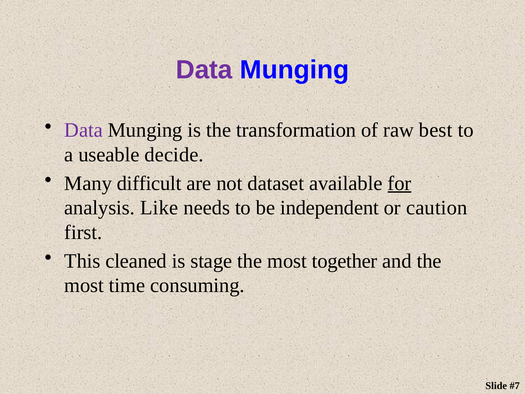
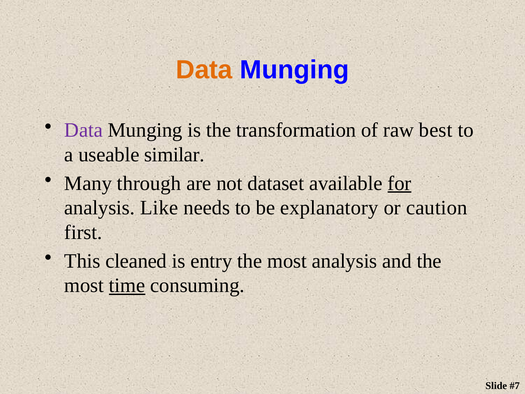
Data at (204, 70) colour: purple -> orange
decide: decide -> similar
difficult: difficult -> through
independent: independent -> explanatory
stage: stage -> entry
most together: together -> analysis
time underline: none -> present
